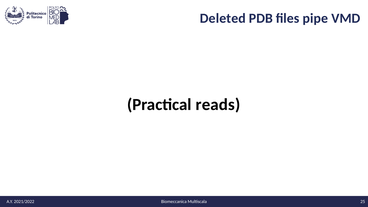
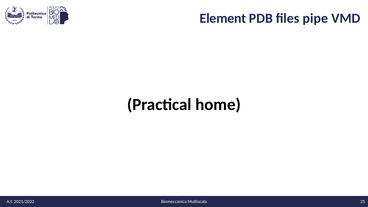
Deleted: Deleted -> Element
reads: reads -> home
